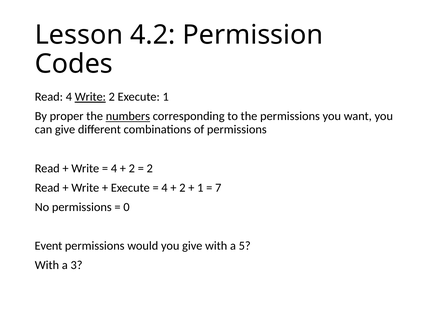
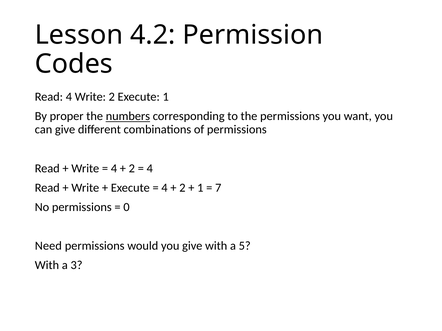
Write at (90, 97) underline: present -> none
2 at (150, 169): 2 -> 4
Event: Event -> Need
